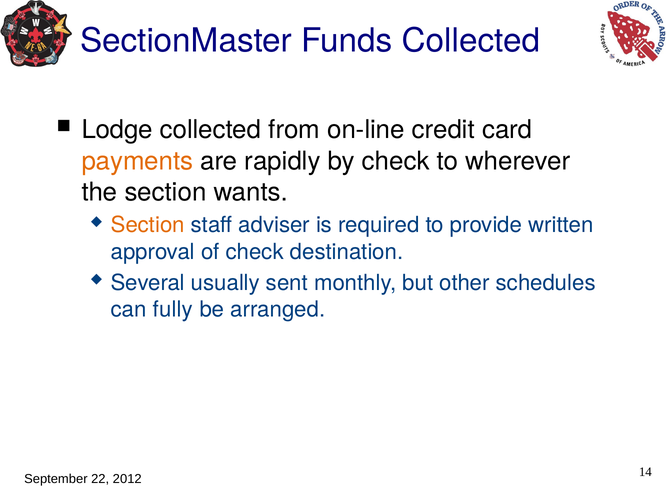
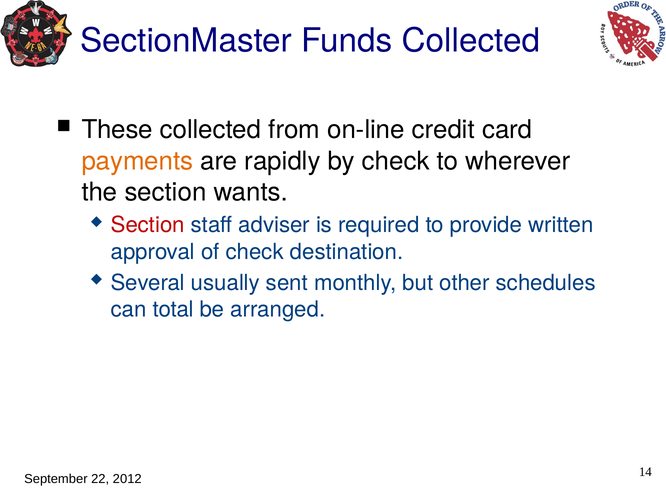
Lodge: Lodge -> These
Section at (148, 225) colour: orange -> red
fully: fully -> total
